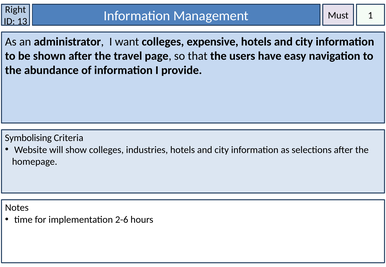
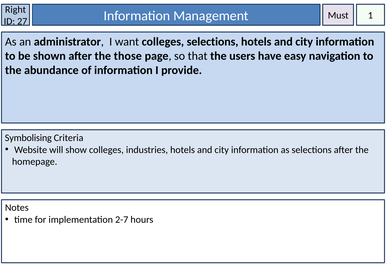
13: 13 -> 27
colleges expensive: expensive -> selections
travel: travel -> those
2-6: 2-6 -> 2-7
